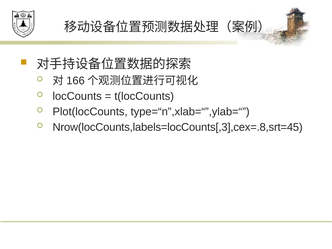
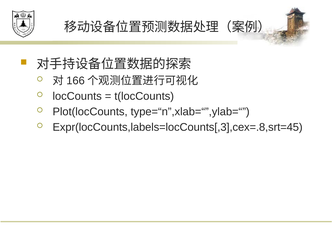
Nrow(locCounts,labels=locCounts[,3],cex=.8,srt=45: Nrow(locCounts,labels=locCounts[,3],cex=.8,srt=45 -> Expr(locCounts,labels=locCounts[,3],cex=.8,srt=45
